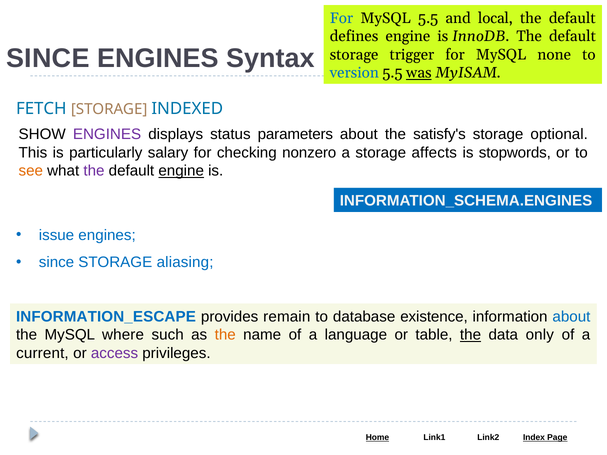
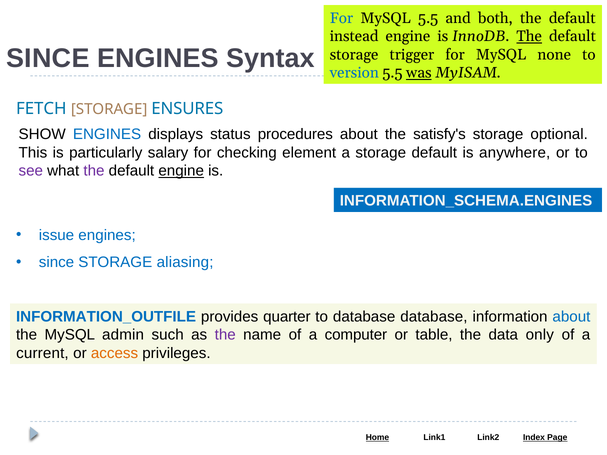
local: local -> both
defines: defines -> instead
The at (529, 36) underline: none -> present
INDEXED: INDEXED -> ENSURES
ENGINES at (107, 135) colour: purple -> blue
parameters: parameters -> procedures
nonzero: nonzero -> element
storage affects: affects -> default
stopwords: stopwords -> anywhere
see colour: orange -> purple
INFORMATION_ESCAPE: INFORMATION_ESCAPE -> INFORMATION_OUTFILE
remain: remain -> quarter
database existence: existence -> database
where: where -> admin
the at (225, 335) colour: orange -> purple
language: language -> computer
the at (471, 335) underline: present -> none
access colour: purple -> orange
